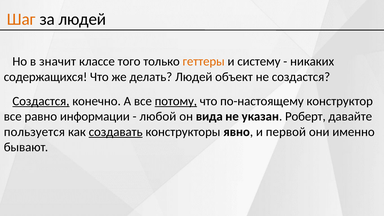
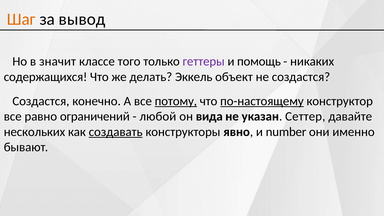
за людей: людей -> вывод
геттеры colour: orange -> purple
систему: систему -> помощь
делать Людей: Людей -> Эккель
Создастся at (41, 101) underline: present -> none
по-настоящему underline: none -> present
информации: информации -> ограничений
Роберт: Роберт -> Сеттер
пользуется: пользуется -> нескольких
первой: первой -> number
